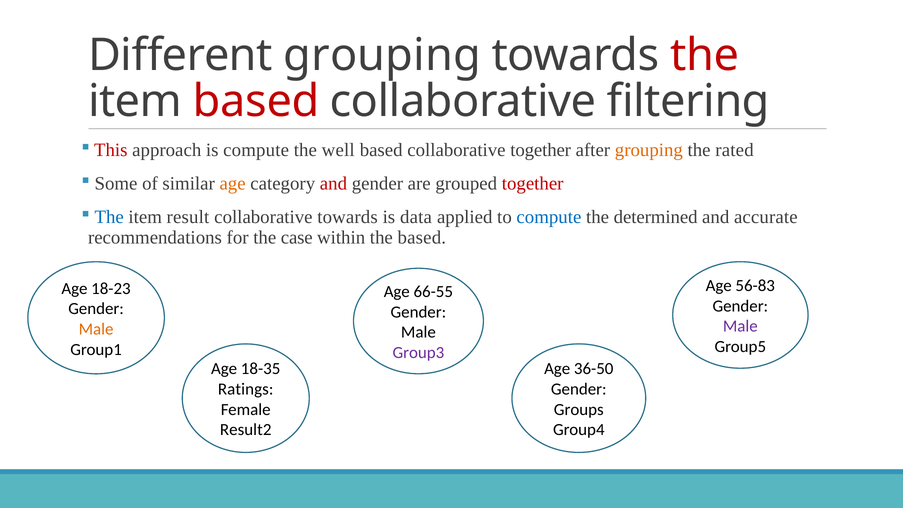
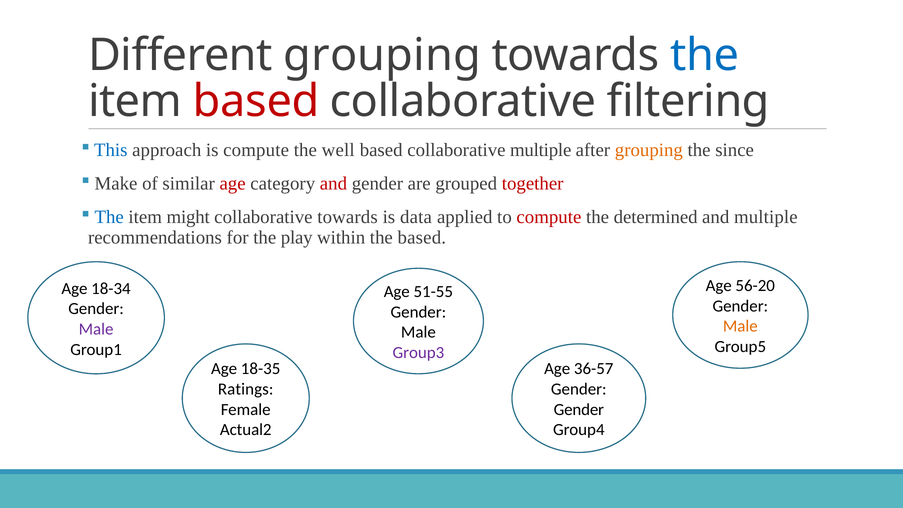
the at (705, 55) colour: red -> blue
This colour: red -> blue
collaborative together: together -> multiple
rated: rated -> since
Some: Some -> Make
age at (233, 184) colour: orange -> red
result: result -> might
compute at (549, 217) colour: blue -> red
and accurate: accurate -> multiple
case: case -> play
56-83: 56-83 -> 56-20
18-23: 18-23 -> 18-34
66-55: 66-55 -> 51-55
Male at (740, 326) colour: purple -> orange
Male at (96, 329) colour: orange -> purple
36-50: 36-50 -> 36-57
Groups at (579, 409): Groups -> Gender
Result2: Result2 -> Actual2
